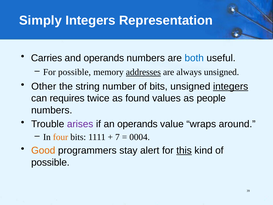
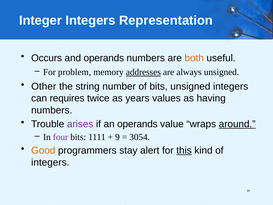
Simply: Simply -> Integer
Carries: Carries -> Occurs
both colour: blue -> orange
For possible: possible -> problem
integers at (231, 86) underline: present -> none
found: found -> years
people: people -> having
around underline: none -> present
four colour: orange -> purple
7: 7 -> 9
0004: 0004 -> 3054
possible at (50, 162): possible -> integers
